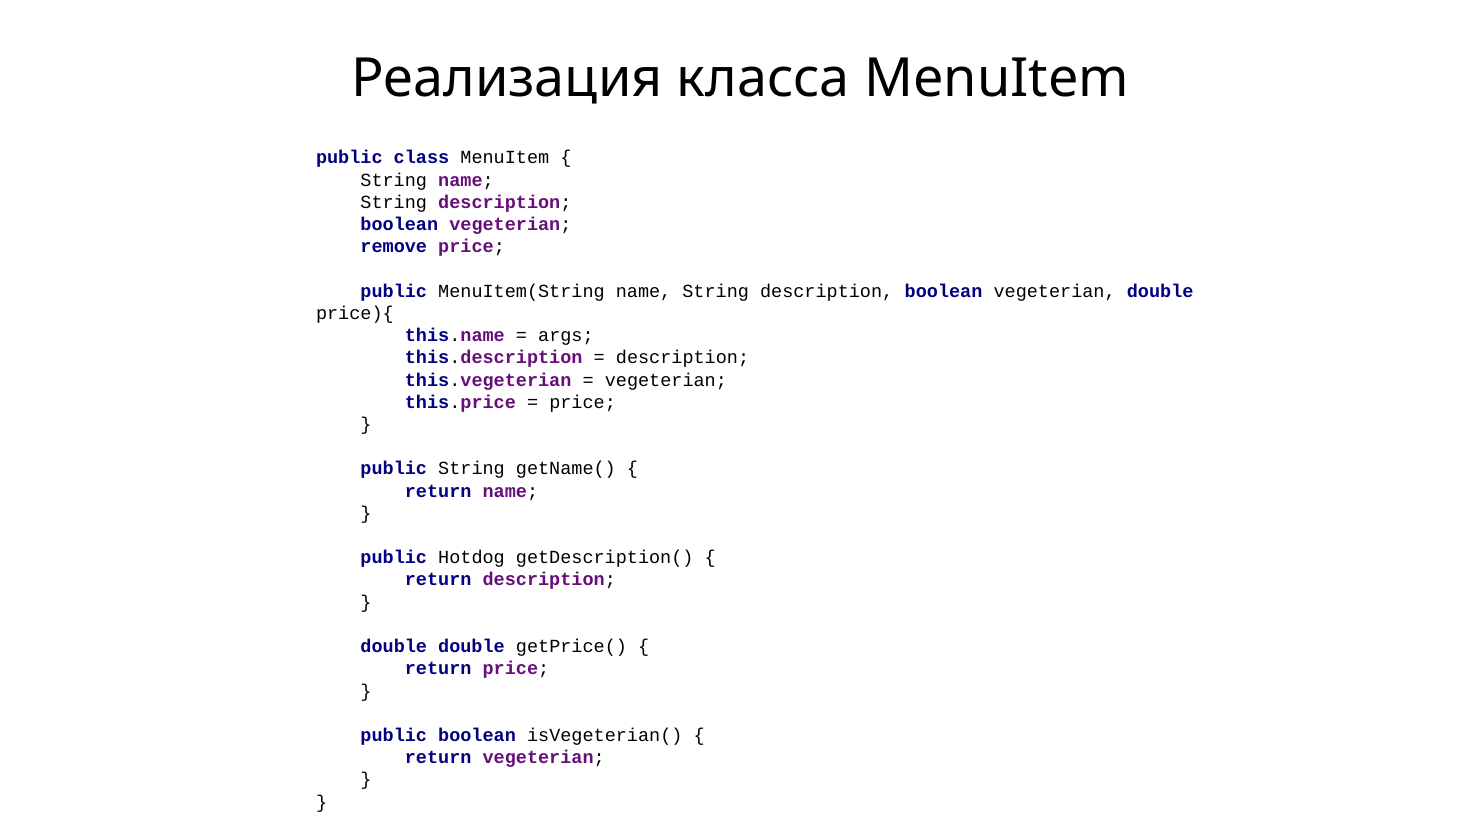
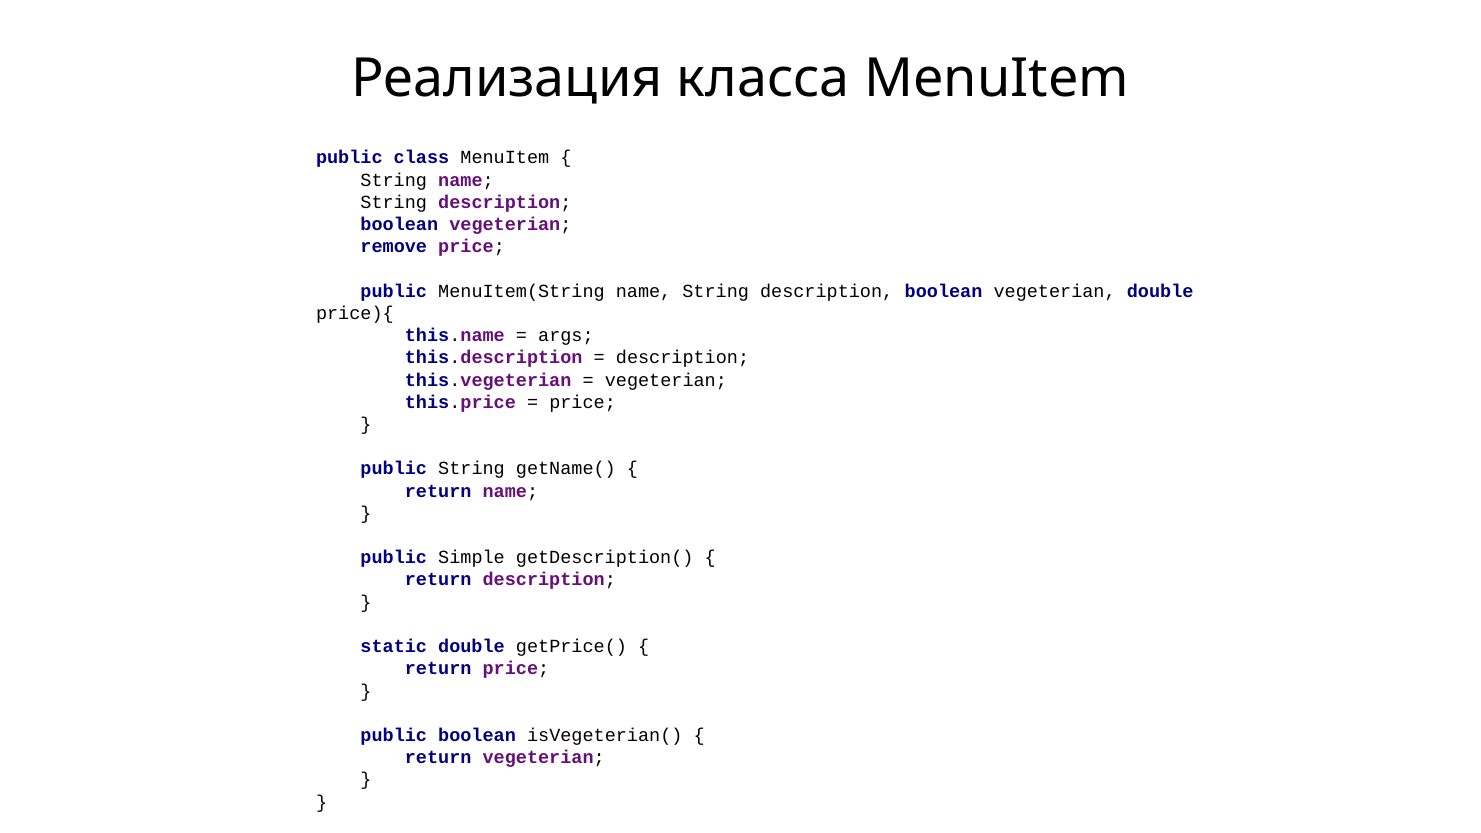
Hotdog: Hotdog -> Simple
double at (394, 647): double -> static
